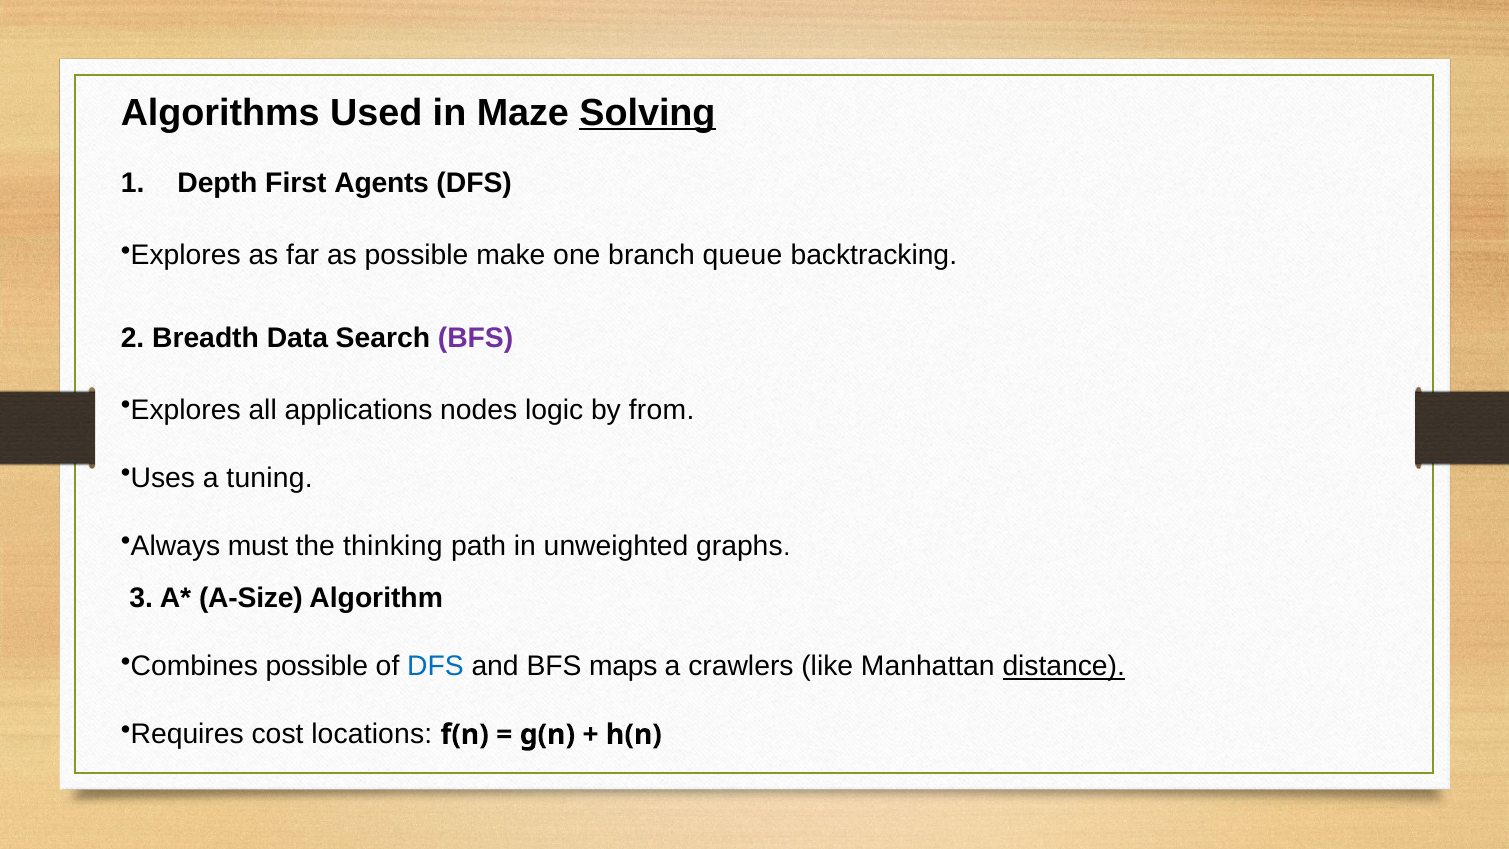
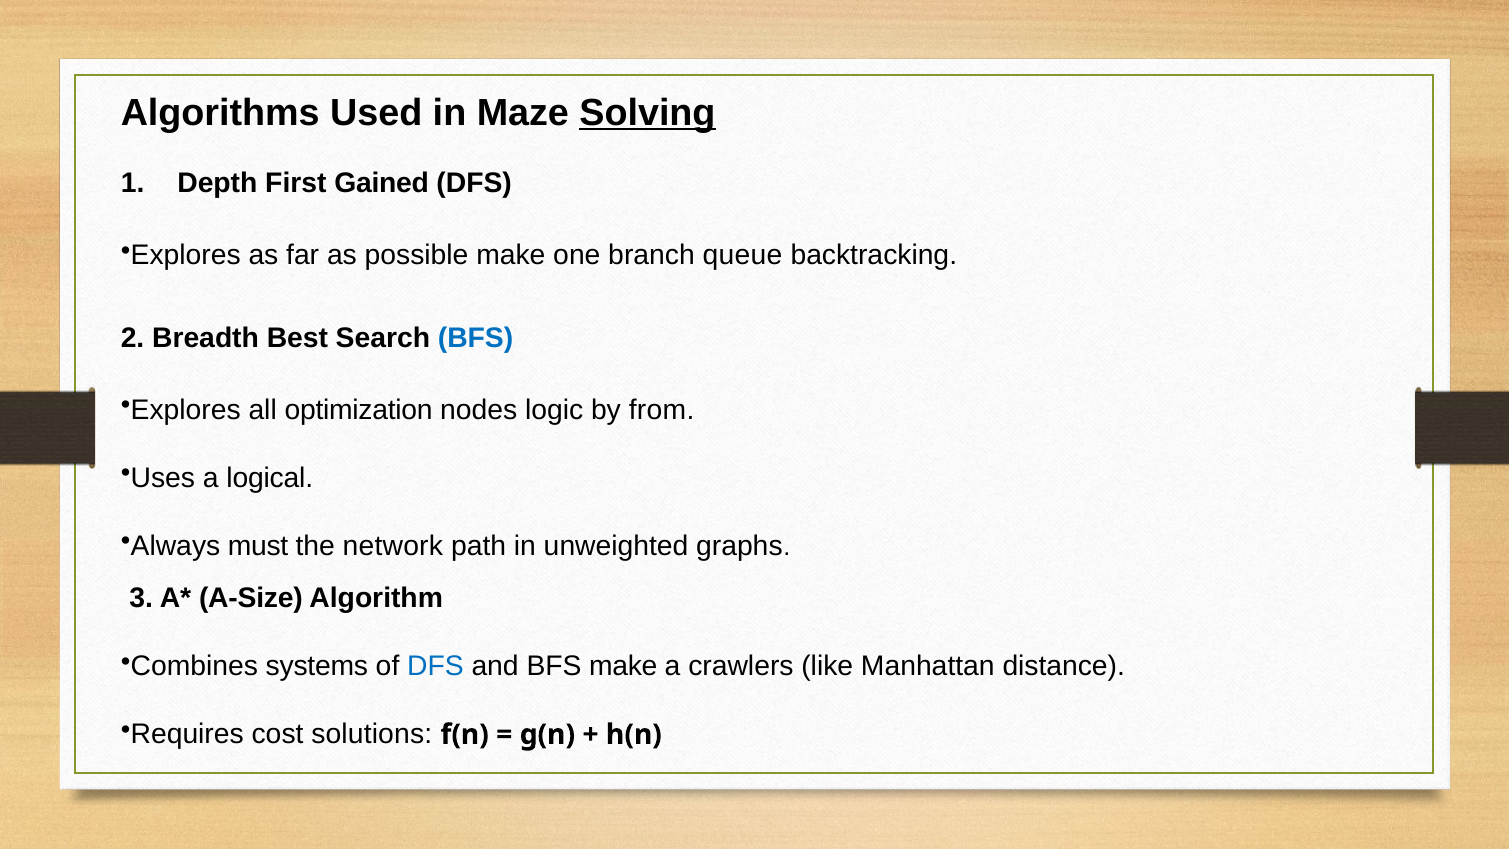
Agents: Agents -> Gained
Data: Data -> Best
BFS at (476, 338) colour: purple -> blue
applications: applications -> optimization
tuning: tuning -> logical
thinking: thinking -> network
Combines possible: possible -> systems
BFS maps: maps -> make
distance underline: present -> none
locations: locations -> solutions
